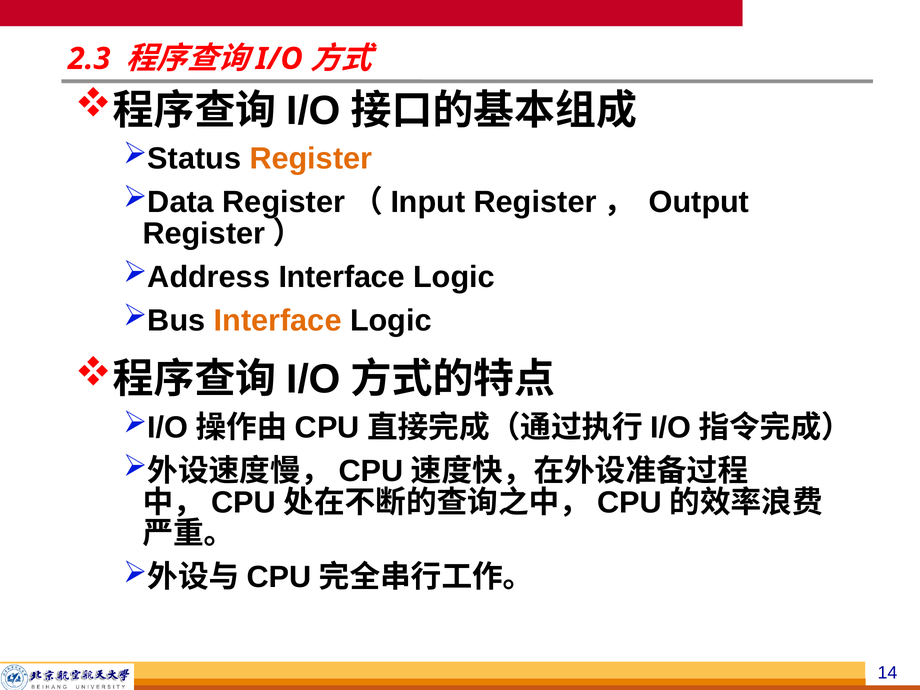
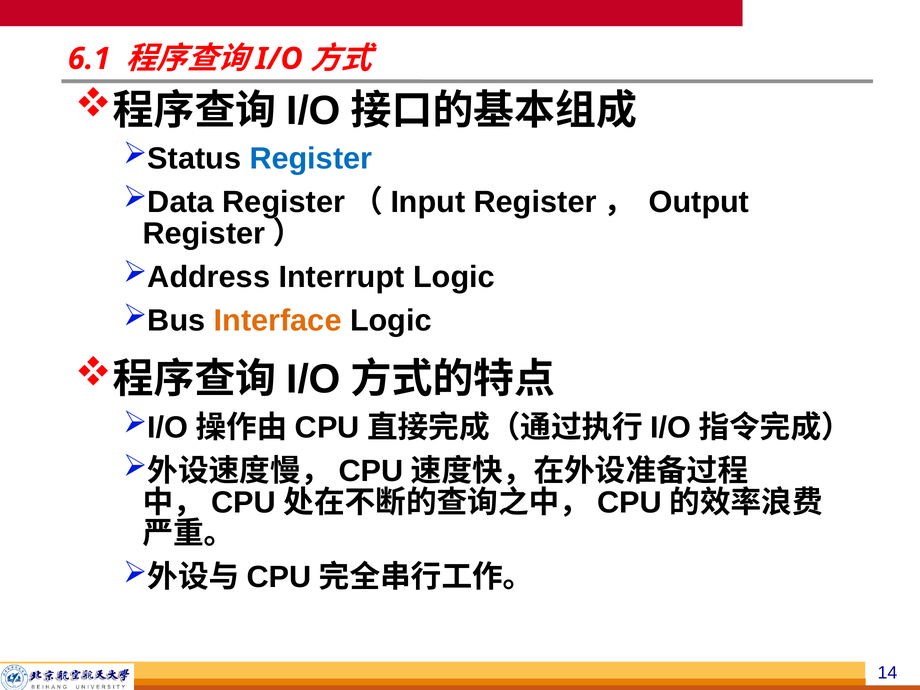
2.3: 2.3 -> 6.1
Register colour: orange -> blue
Interface at (342, 277): Interface -> Interrupt
